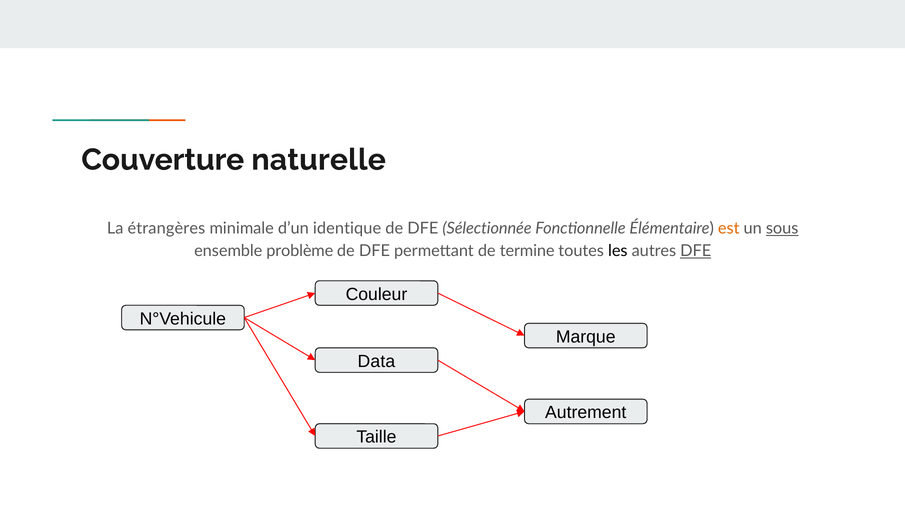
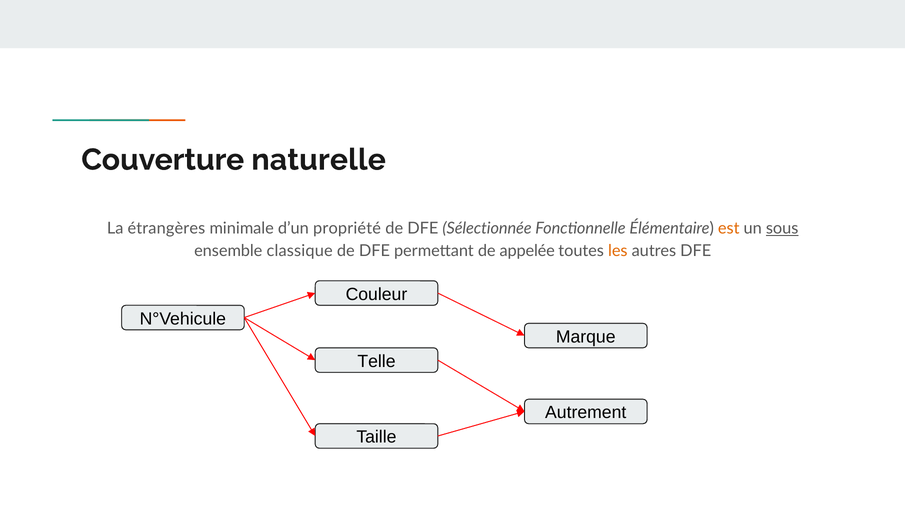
identique: identique -> propriété
problème: problème -> classique
termine: termine -> appelée
les colour: black -> orange
DFE at (696, 251) underline: present -> none
Data: Data -> Telle
